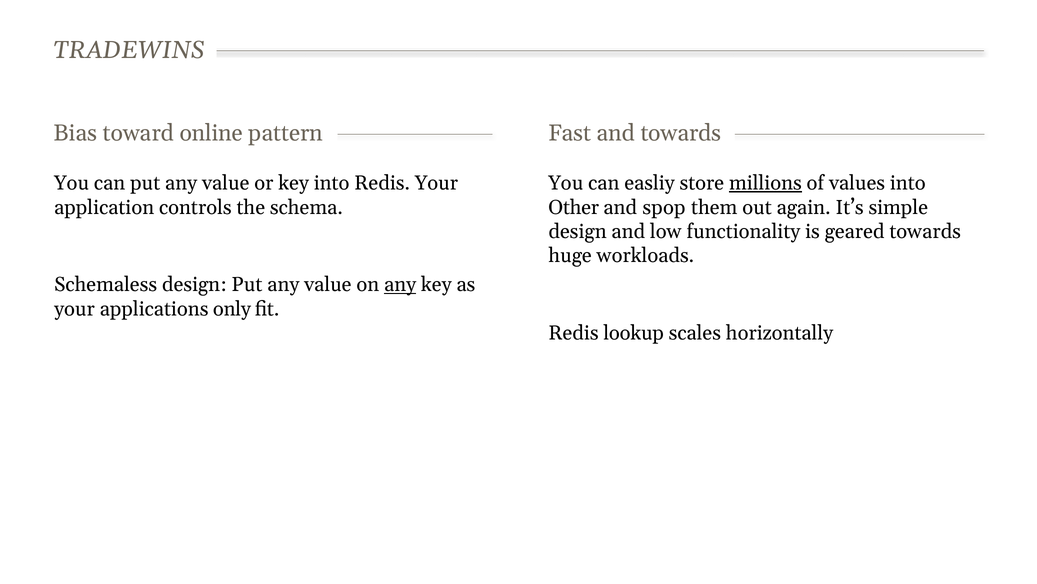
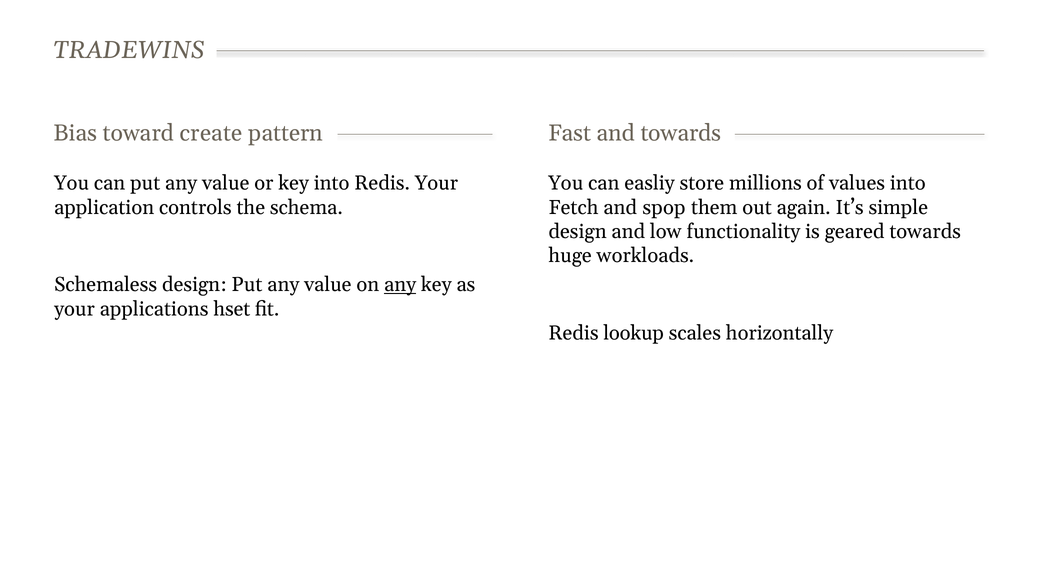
online: online -> create
millions underline: present -> none
Other: Other -> Fetch
only: only -> hset
